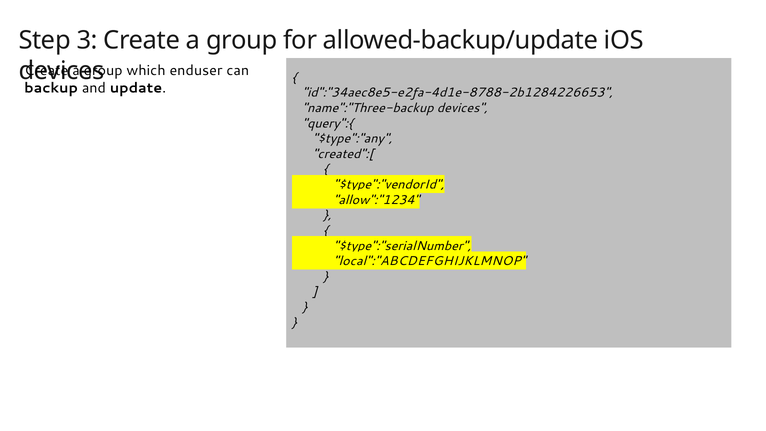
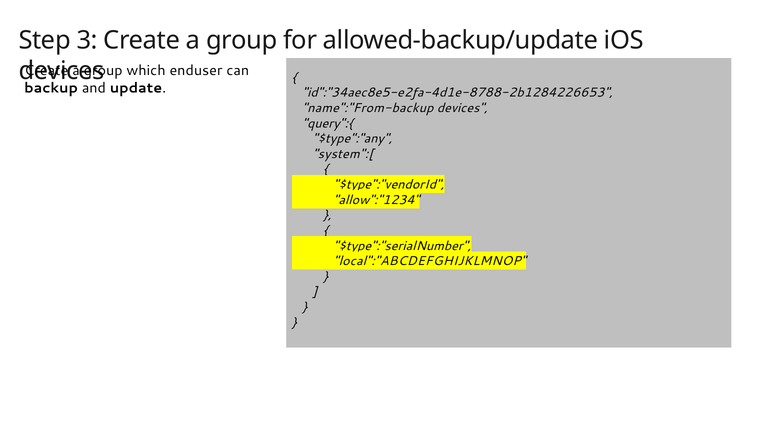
name":"Three-backup: name":"Three-backup -> name":"From-backup
created":[: created":[ -> system":[
